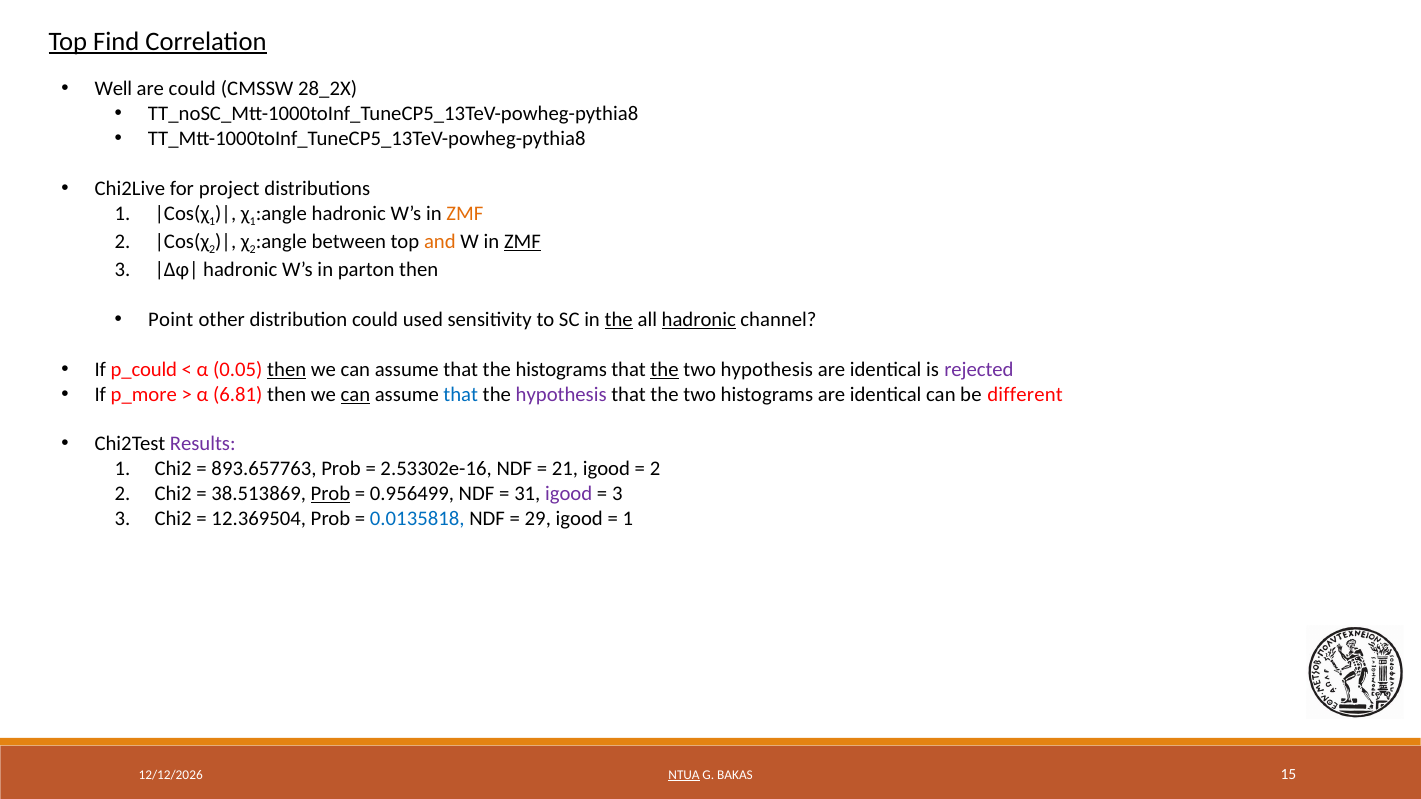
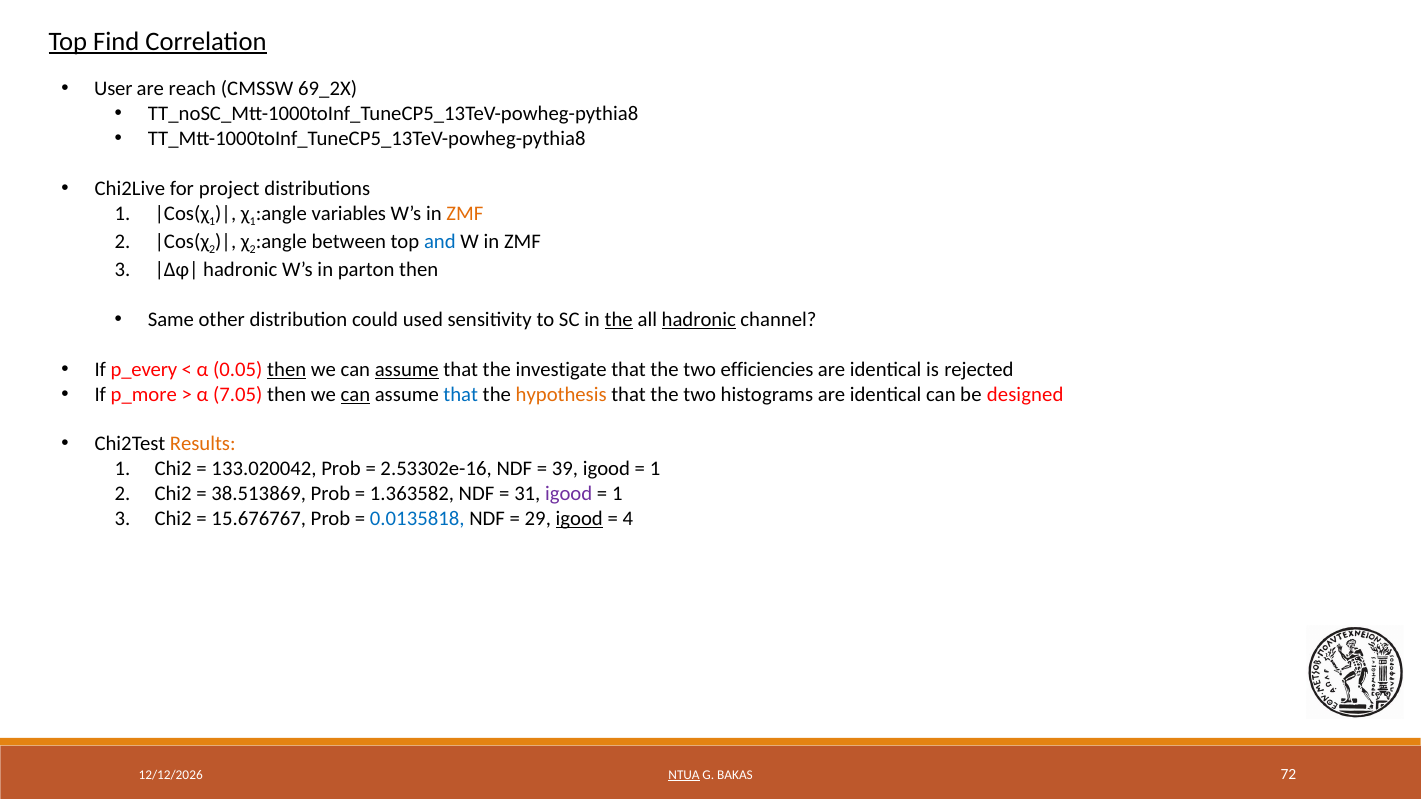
Well: Well -> User
are could: could -> reach
28_2X: 28_2X -> 69_2X
hadronic at (349, 214): hadronic -> variables
and colour: orange -> blue
ZMF at (522, 242) underline: present -> none
Point: Point -> Same
p_could: p_could -> p_every
assume at (407, 370) underline: none -> present
the histograms: histograms -> investigate
the at (665, 370) underline: present -> none
two hypothesis: hypothesis -> efficiencies
rejected colour: purple -> black
6.81: 6.81 -> 7.05
hypothesis at (561, 394) colour: purple -> orange
different: different -> designed
Results colour: purple -> orange
893.657763: 893.657763 -> 133.020042
21: 21 -> 39
2 at (655, 469): 2 -> 1
Prob at (330, 494) underline: present -> none
0.956499: 0.956499 -> 1.363582
3 at (617, 494): 3 -> 1
12.369504: 12.369504 -> 15.676767
igood at (579, 519) underline: none -> present
1 at (628, 519): 1 -> 4
15: 15 -> 72
